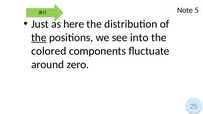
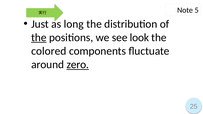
here: here -> long
into: into -> look
zero underline: none -> present
